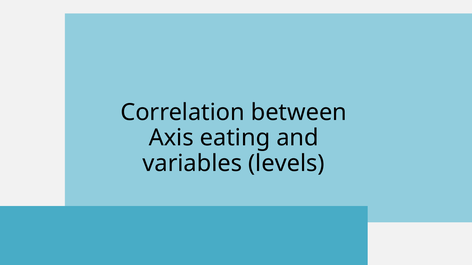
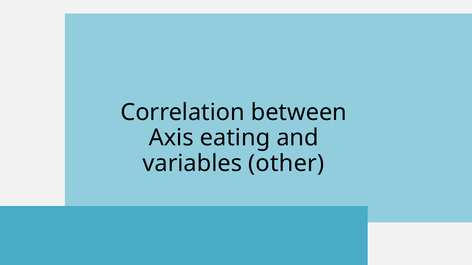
levels: levels -> other
